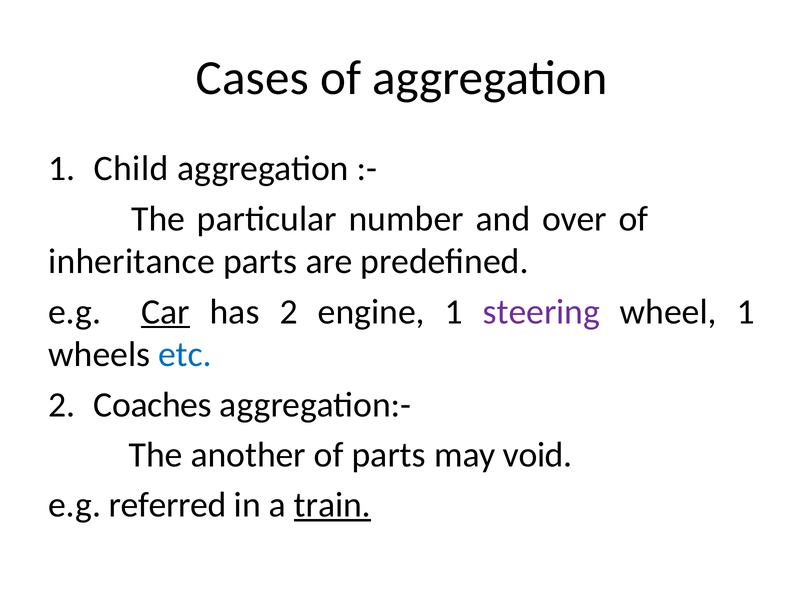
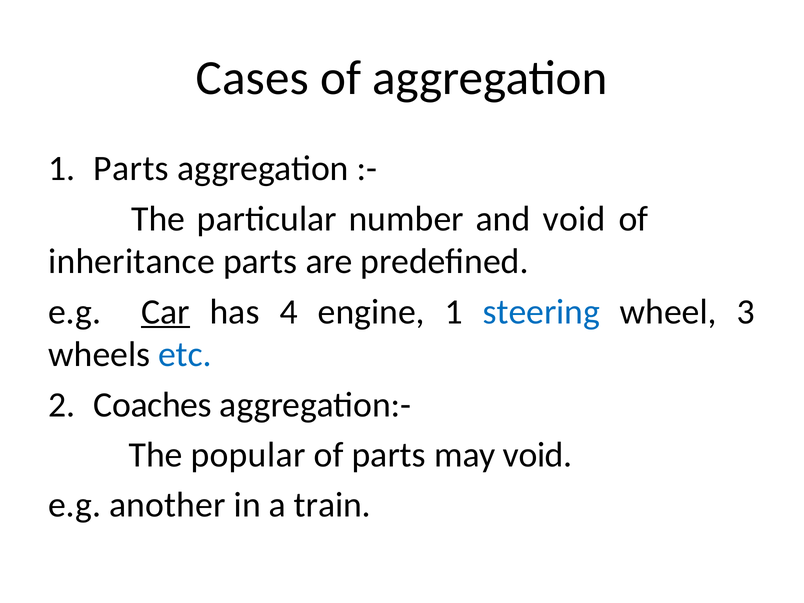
1 Child: Child -> Parts
and over: over -> void
has 2: 2 -> 4
steering colour: purple -> blue
wheel 1: 1 -> 3
another: another -> popular
referred: referred -> another
train underline: present -> none
